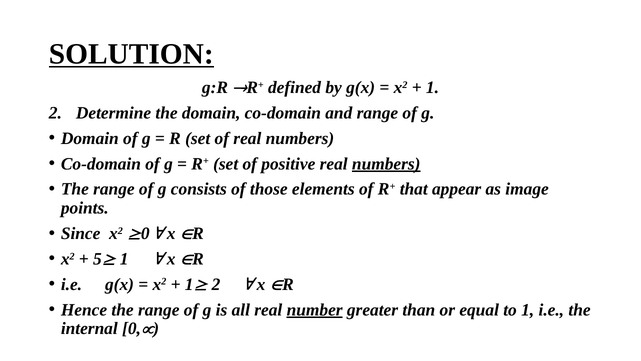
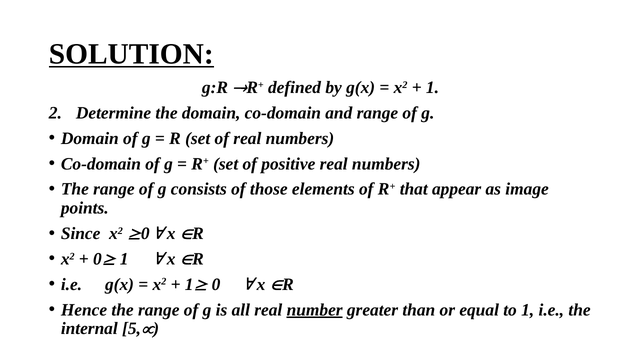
numbers at (386, 164) underline: present -> none
5 at (97, 259): 5 -> 0
2 at (216, 284): 2 -> 0
internal 0: 0 -> 5
